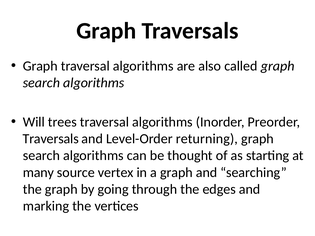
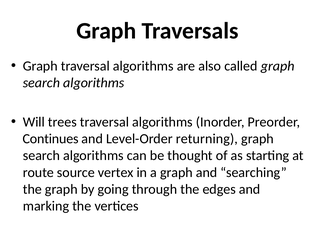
Traversals at (51, 139): Traversals -> Continues
many: many -> route
